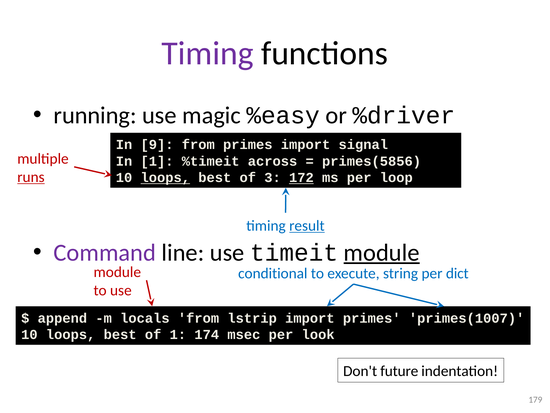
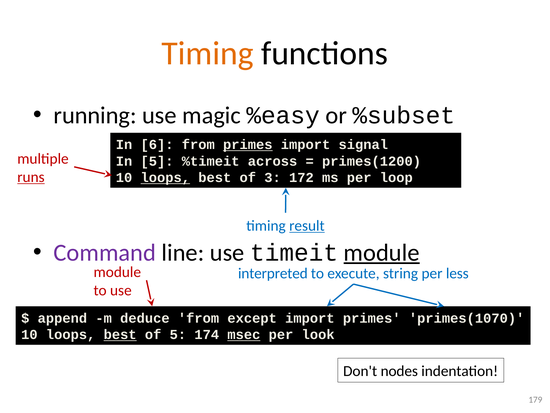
Timing at (208, 53) colour: purple -> orange
%driver: %driver -> %subset
9: 9 -> 6
primes at (248, 145) underline: none -> present
In 1: 1 -> 5
primes(5856: primes(5856 -> primes(1200
172 underline: present -> none
conditional: conditional -> interpreted
dict: dict -> less
locals: locals -> deduce
lstrip: lstrip -> except
primes(1007: primes(1007 -> primes(1070
best at (120, 334) underline: none -> present
of 1: 1 -> 5
msec underline: none -> present
future: future -> nodes
